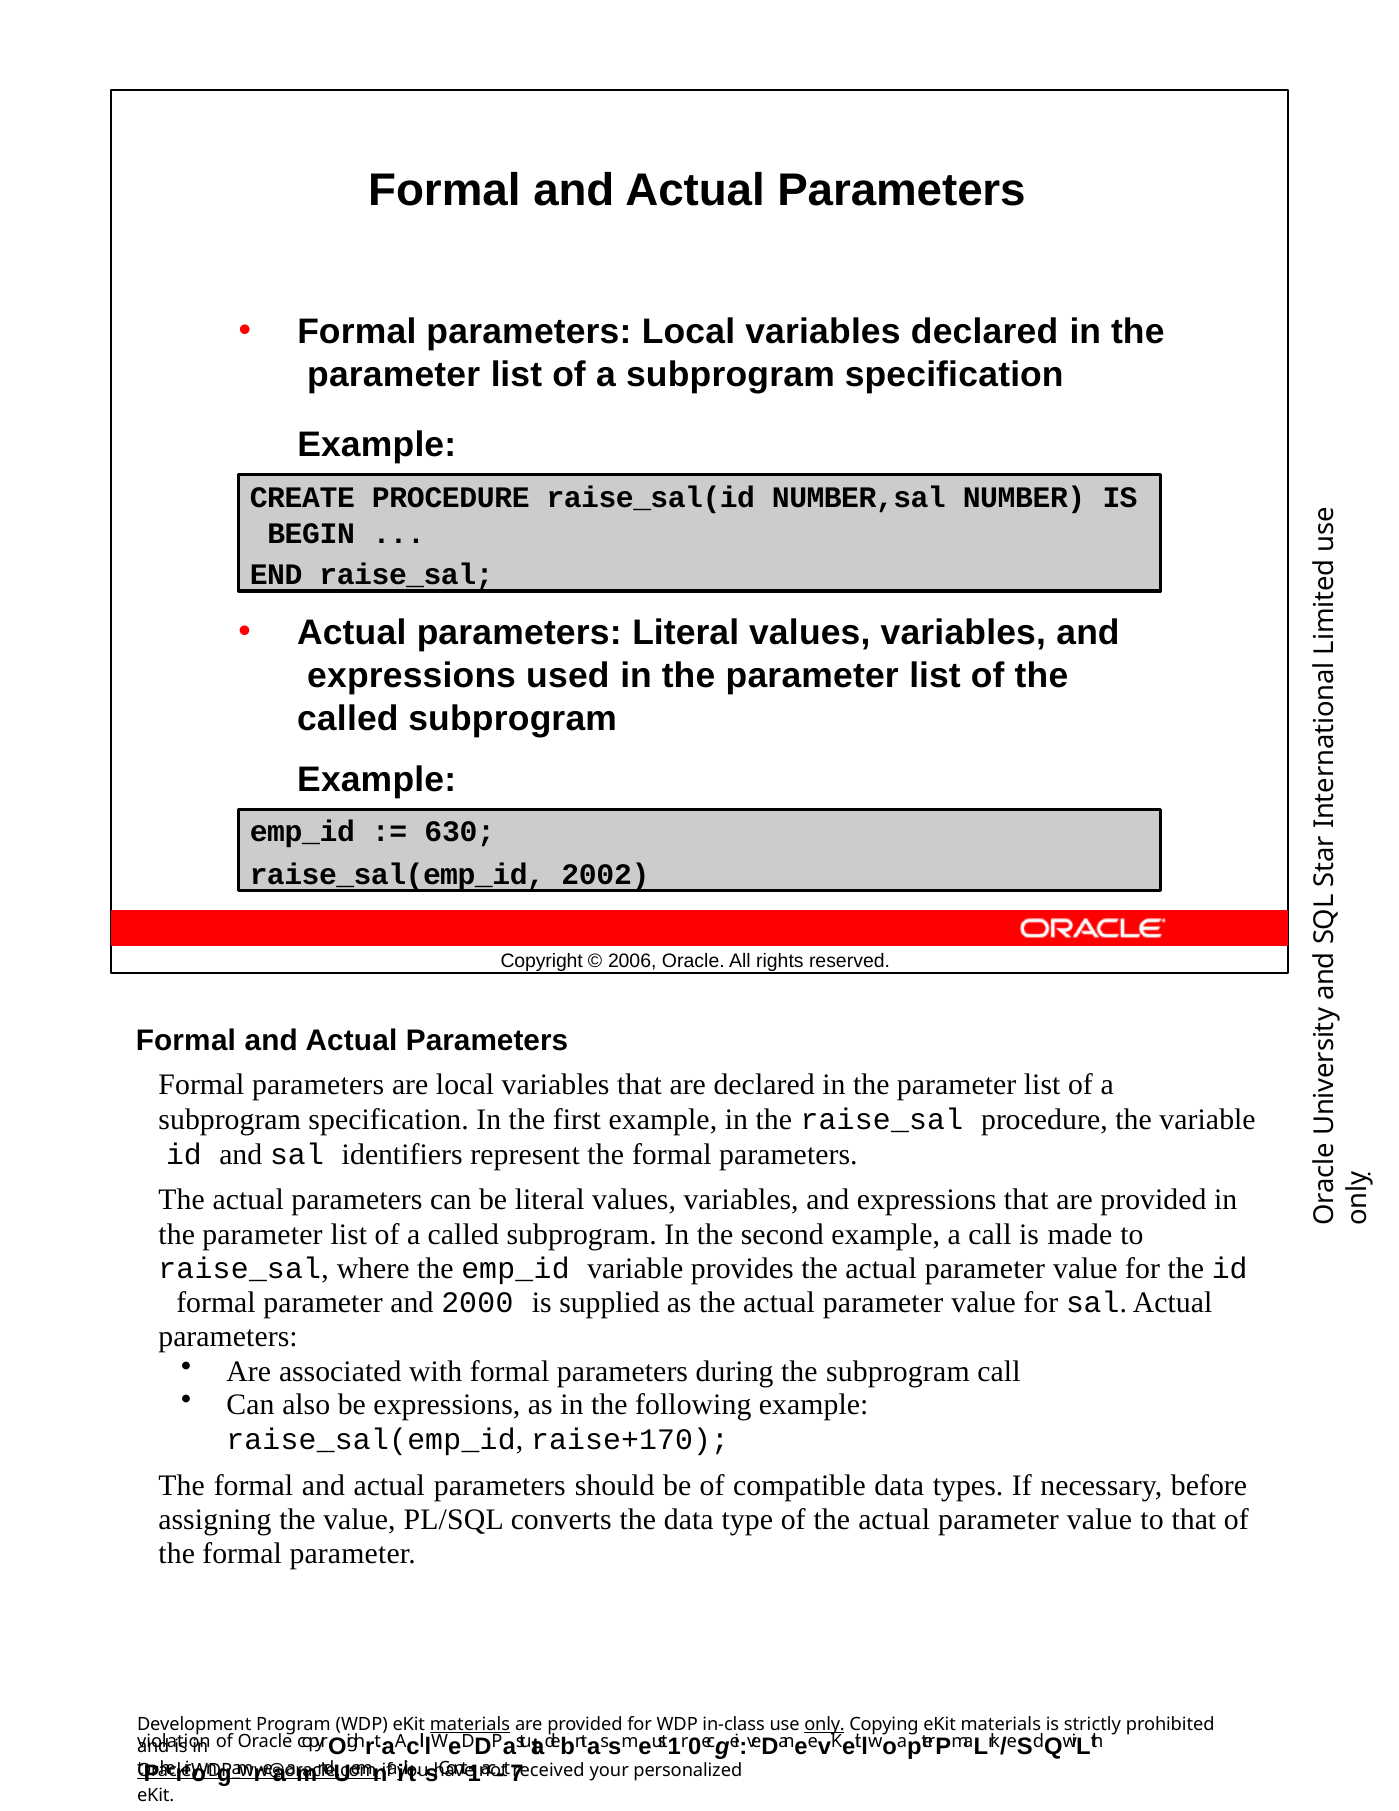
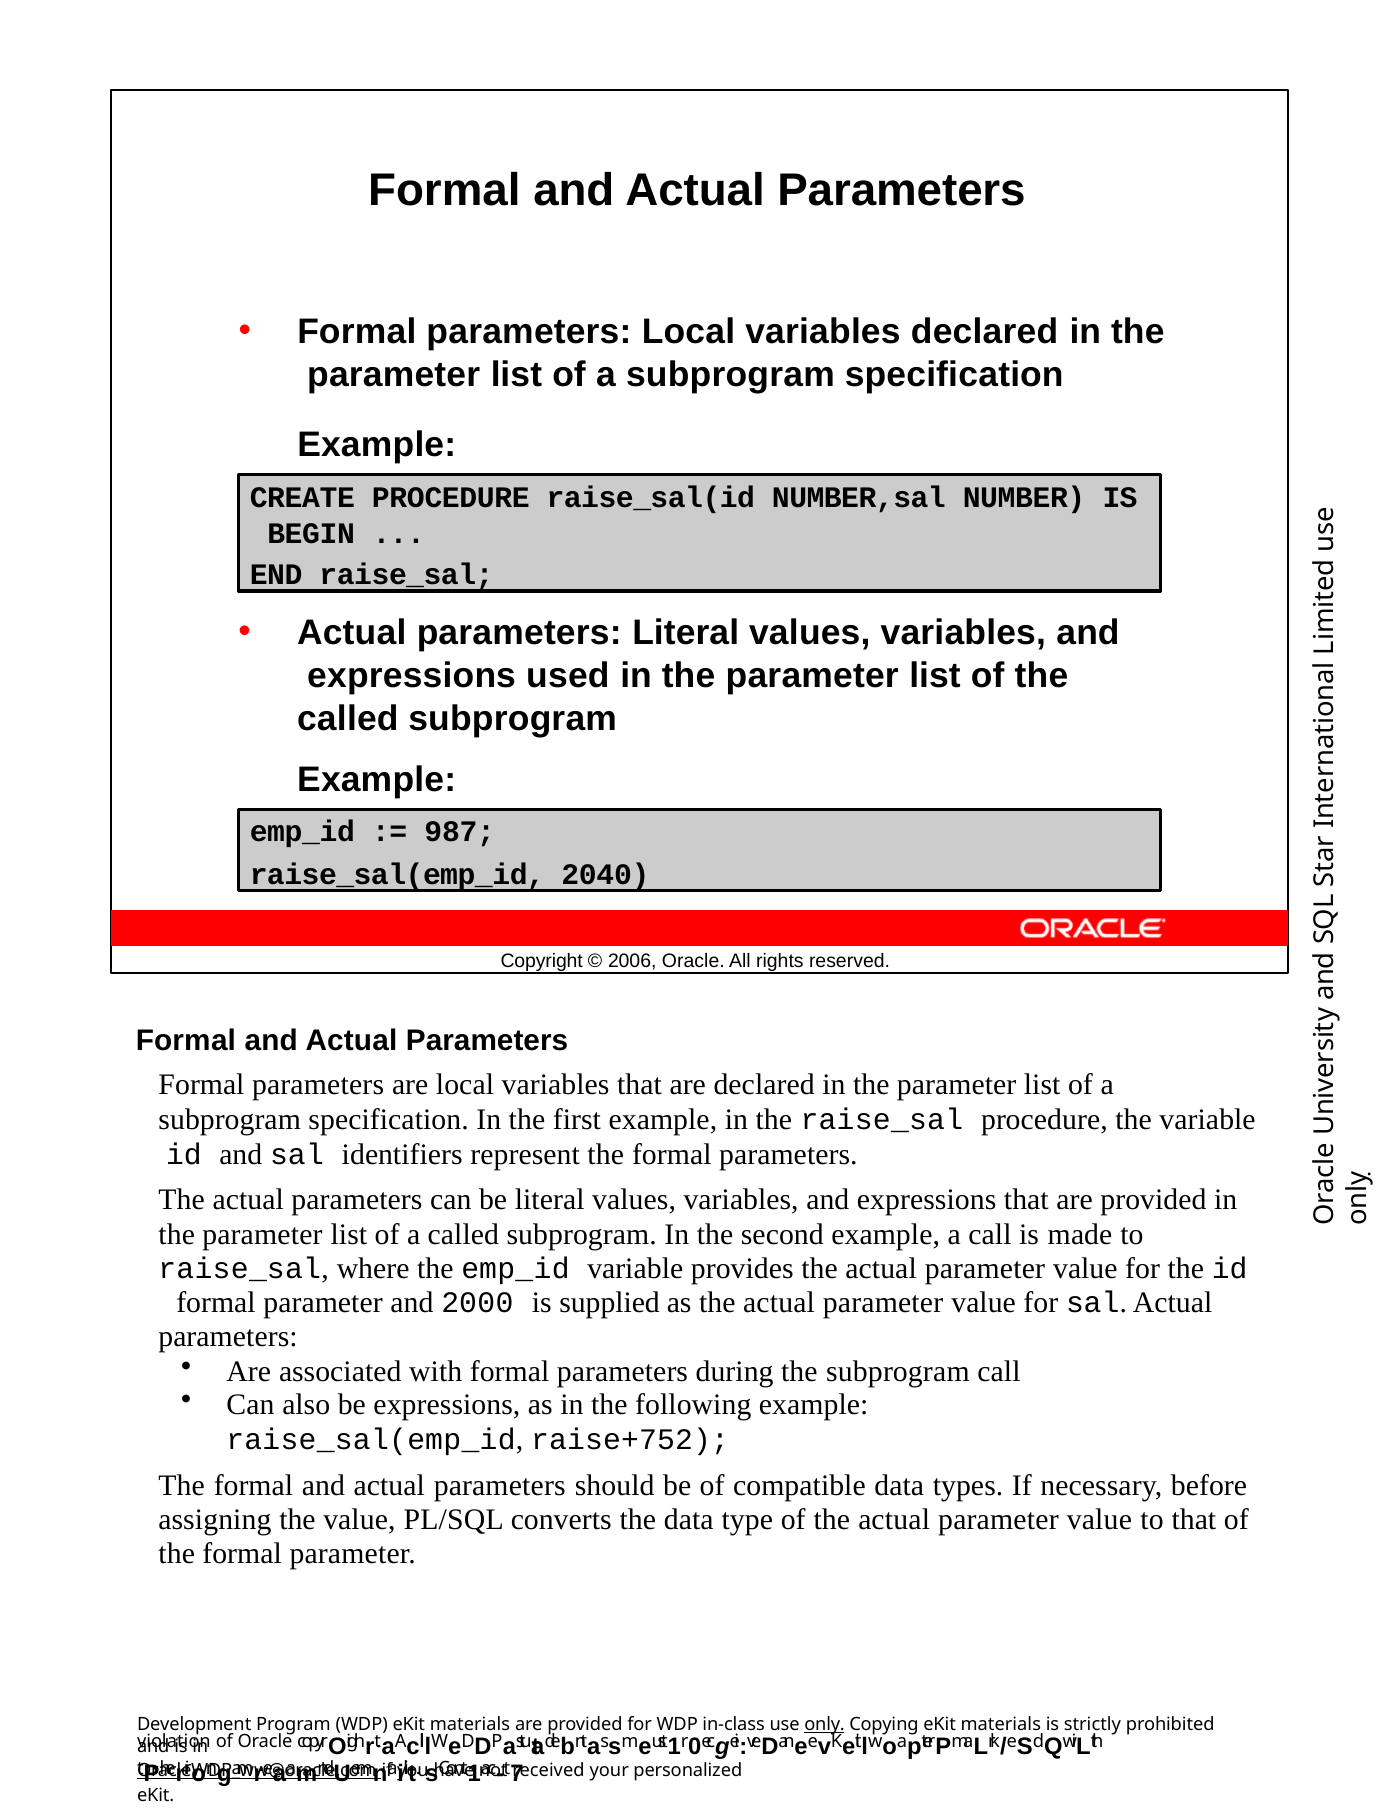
630: 630 -> 987
2002: 2002 -> 2040
raise+170: raise+170 -> raise+752
materials at (470, 1724) underline: present -> none
